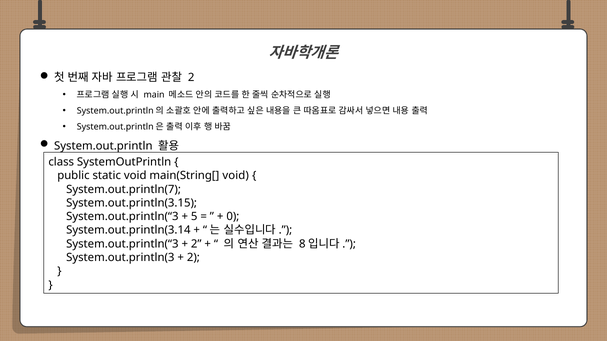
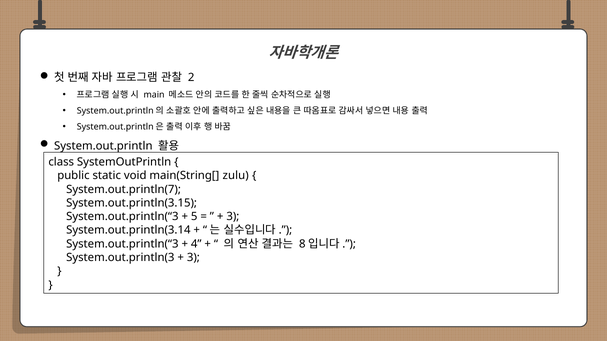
main(String[ void: void -> zulu
0 at (233, 217): 0 -> 3
2 at (196, 244): 2 -> 4
2 at (193, 258): 2 -> 3
